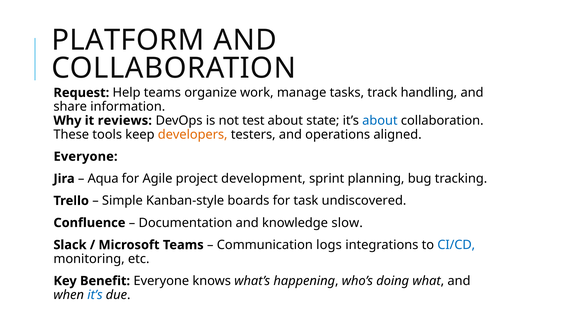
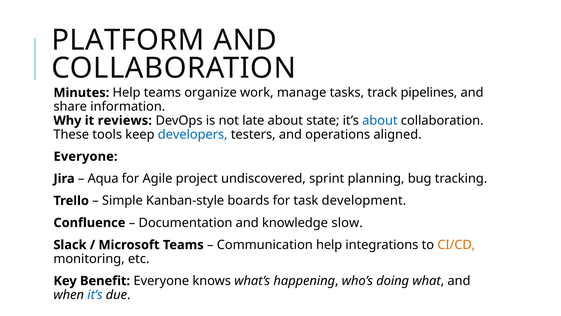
Request: Request -> Minutes
handling: handling -> pipelines
test: test -> late
developers colour: orange -> blue
development: development -> undiscovered
undiscovered: undiscovered -> development
Communication logs: logs -> help
CI/CD colour: blue -> orange
